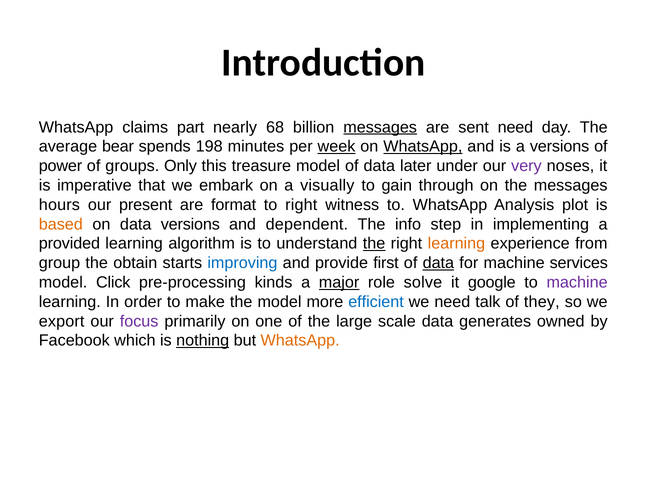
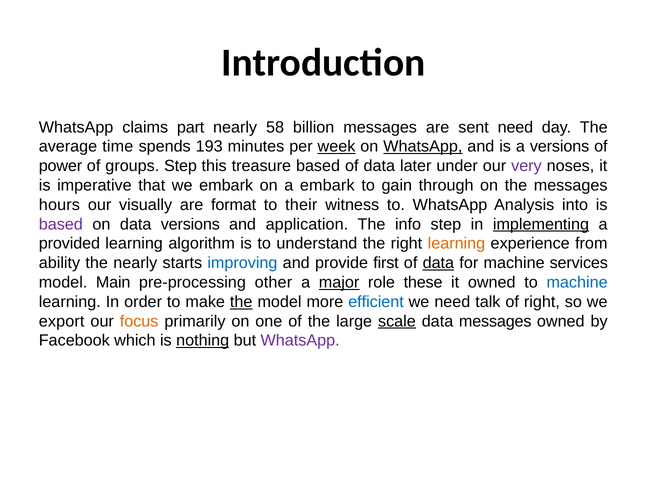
68: 68 -> 58
messages at (380, 127) underline: present -> none
bear: bear -> time
198: 198 -> 193
groups Only: Only -> Step
treasure model: model -> based
a visually: visually -> embark
present: present -> visually
to right: right -> their
plot: plot -> into
based at (61, 224) colour: orange -> purple
dependent: dependent -> application
implementing underline: none -> present
the at (374, 244) underline: present -> none
group: group -> ability
the obtain: obtain -> nearly
Click: Click -> Main
kinds: kinds -> other
solve: solve -> these
it google: google -> owned
machine at (577, 283) colour: purple -> blue
the at (241, 302) underline: none -> present
of they: they -> right
focus colour: purple -> orange
scale underline: none -> present
data generates: generates -> messages
WhatsApp at (300, 341) colour: orange -> purple
